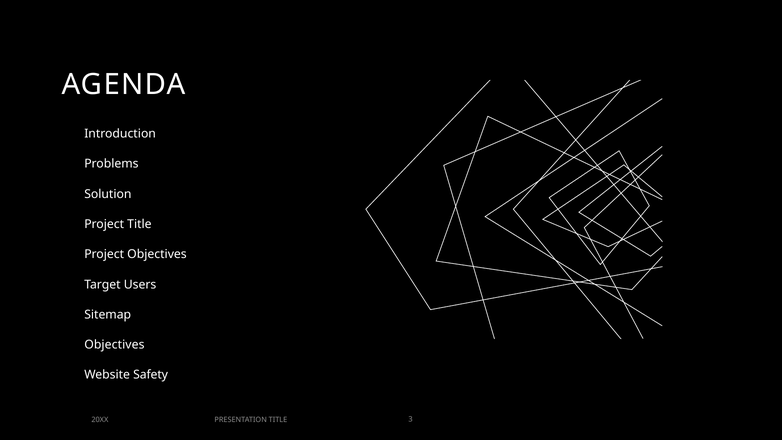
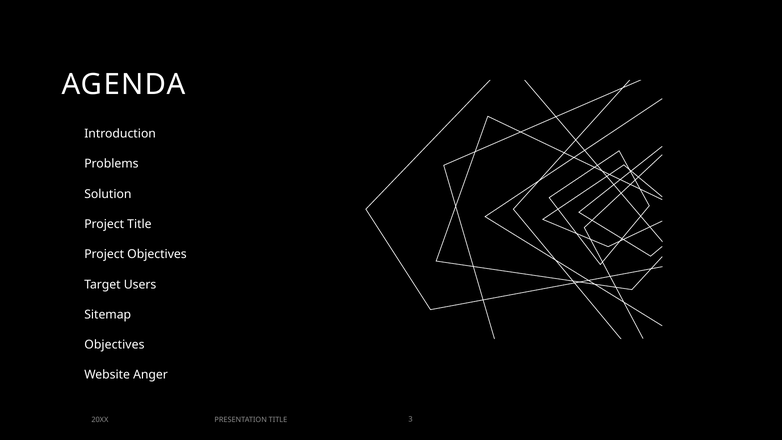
Safety: Safety -> Anger
